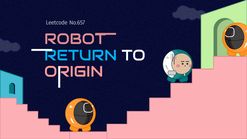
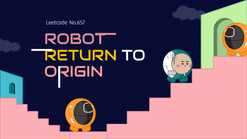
RETURN colour: light blue -> yellow
